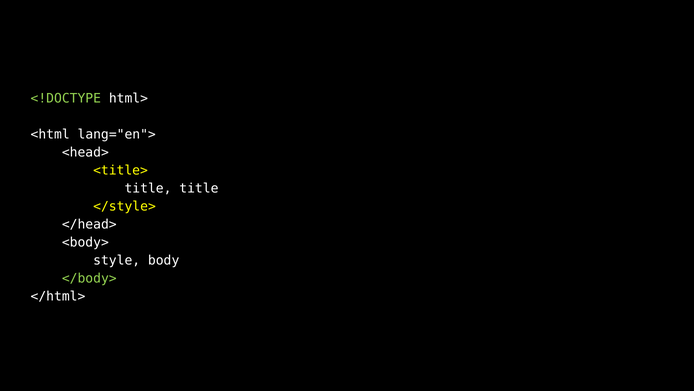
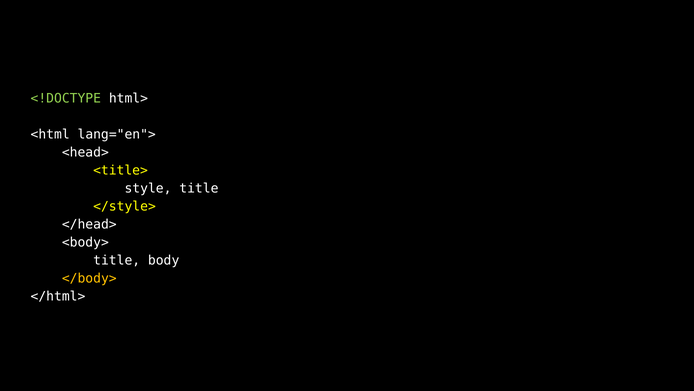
title at (148, 188): title -> style
style at (117, 260): style -> title
</body> colour: light green -> yellow
